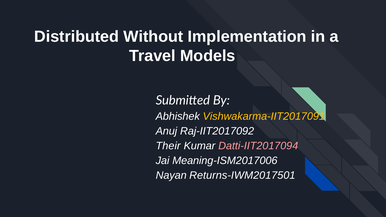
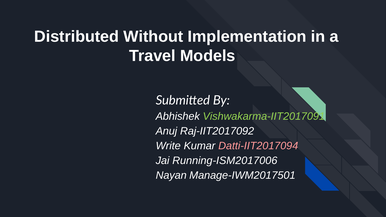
Vishwakarma-IIT2017091 colour: yellow -> light green
Their: Their -> Write
Meaning-ISM2017006: Meaning-ISM2017006 -> Running-ISM2017006
Returns-IWM2017501: Returns-IWM2017501 -> Manage-IWM2017501
